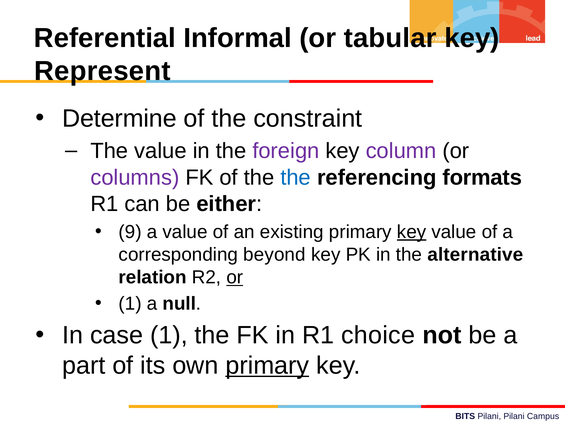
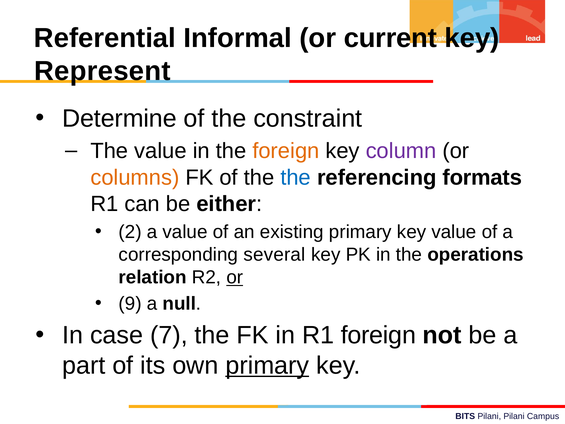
tabular: tabular -> current
foreign at (286, 151) colour: purple -> orange
columns colour: purple -> orange
9: 9 -> 2
key at (412, 232) underline: present -> none
beyond: beyond -> several
alternative: alternative -> operations
1 at (130, 303): 1 -> 9
case 1: 1 -> 7
R1 choice: choice -> foreign
